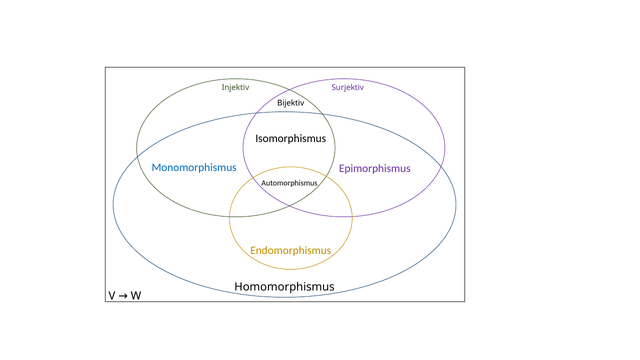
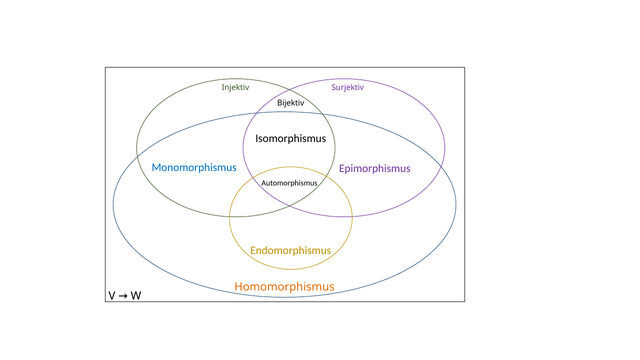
Homomorphismus colour: black -> orange
